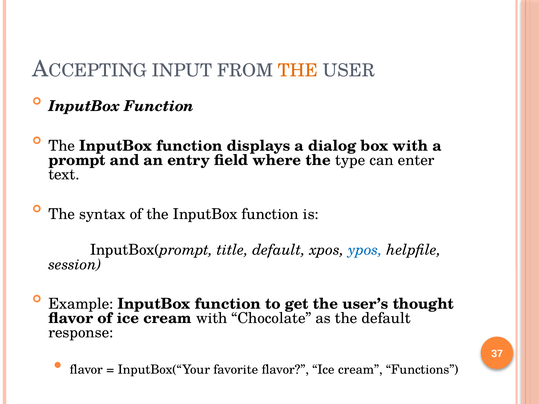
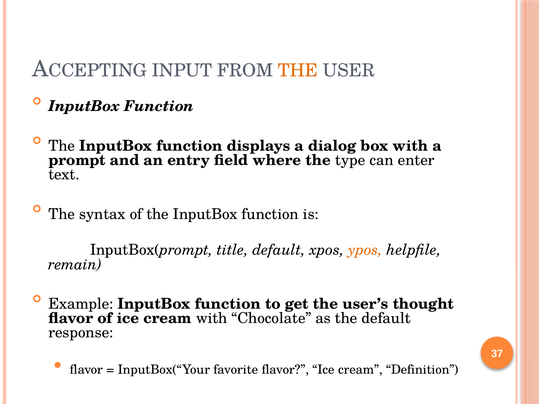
ypos colour: blue -> orange
session: session -> remain
Functions: Functions -> Definition
